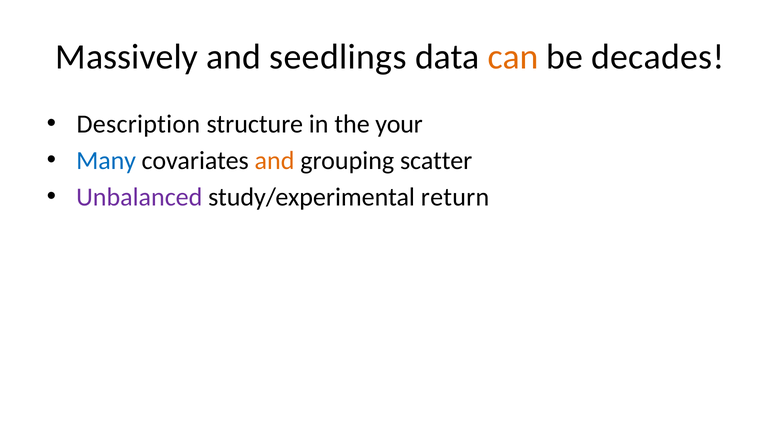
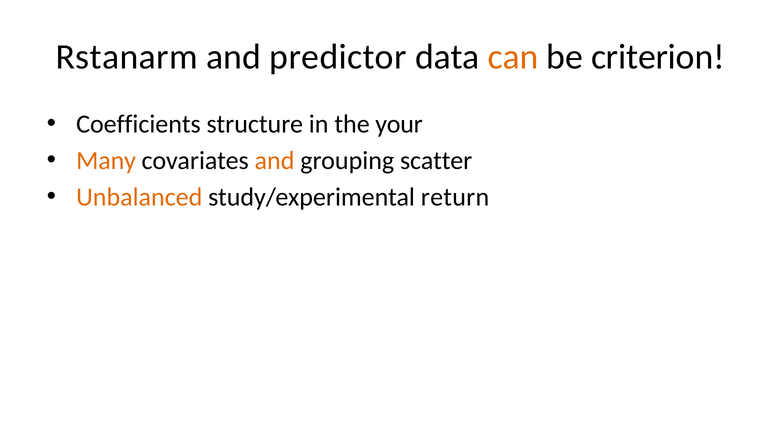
Massively: Massively -> Rstanarm
seedlings: seedlings -> predictor
decades: decades -> criterion
Description: Description -> Coefficients
Many colour: blue -> orange
Unbalanced colour: purple -> orange
